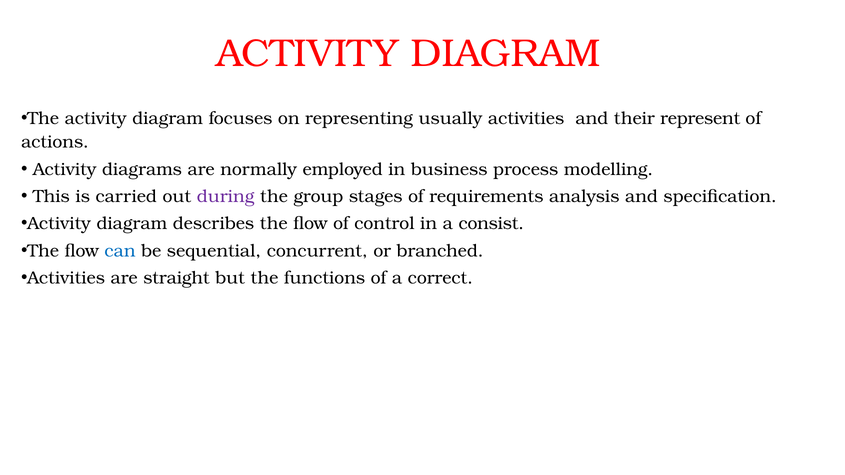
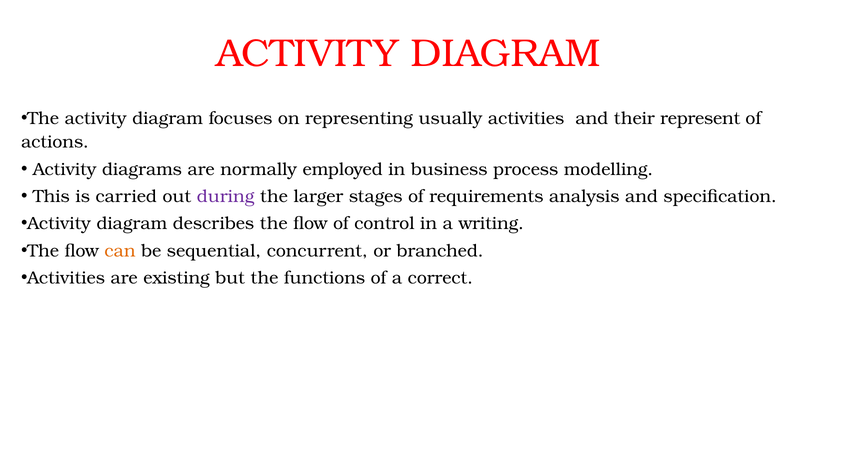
group: group -> larger
consist: consist -> writing
can colour: blue -> orange
straight: straight -> existing
